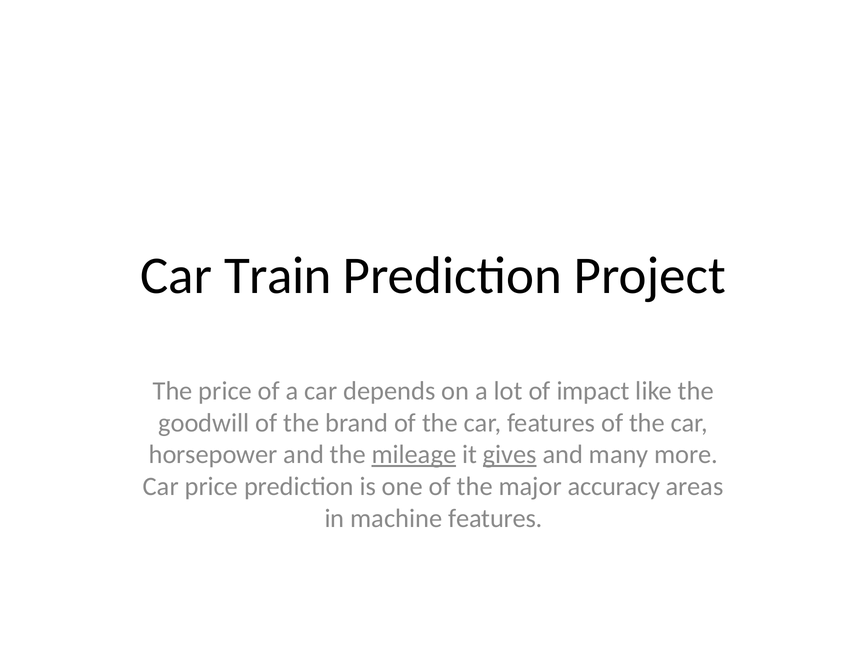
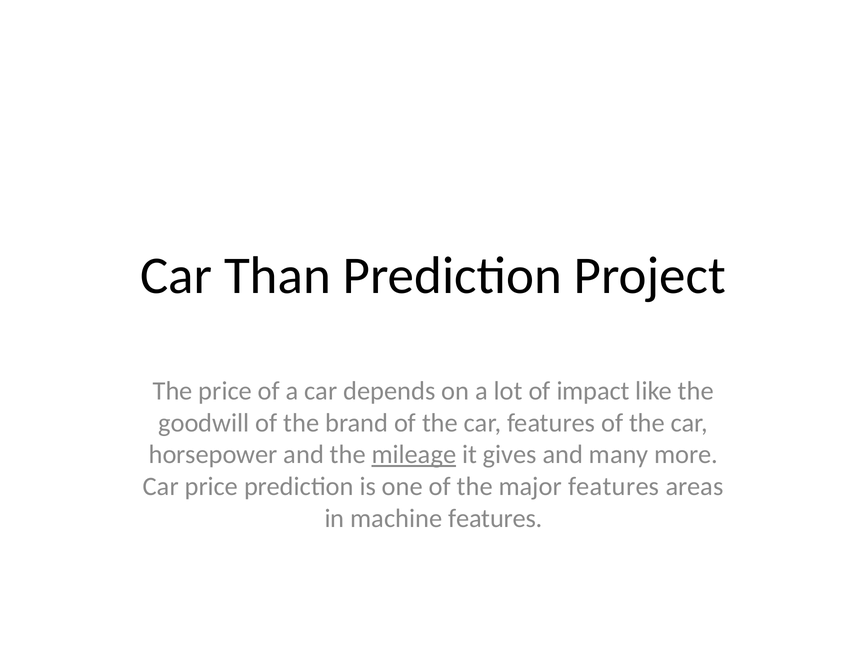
Train: Train -> Than
gives underline: present -> none
major accuracy: accuracy -> features
